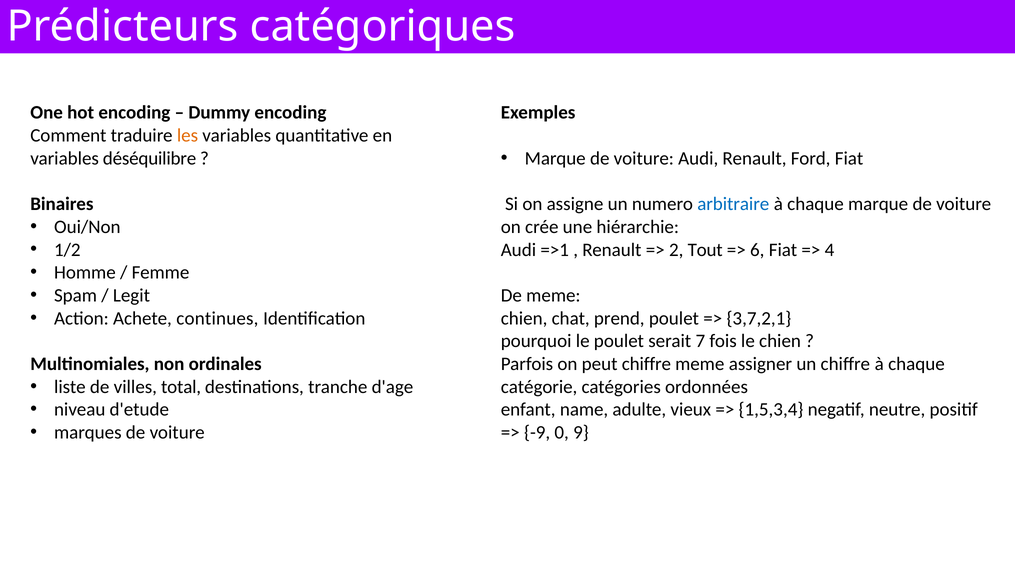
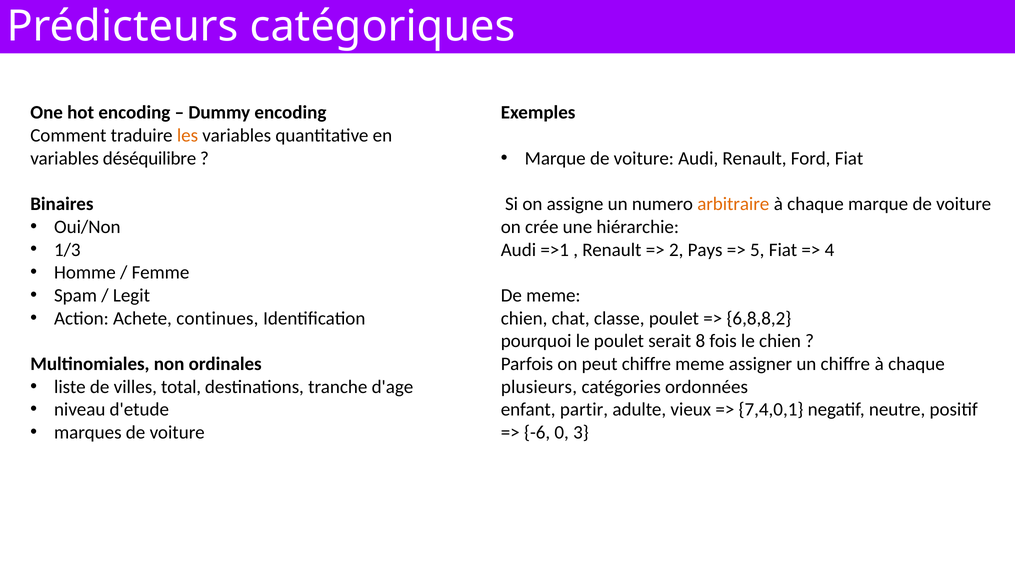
arbitraire colour: blue -> orange
1/2: 1/2 -> 1/3
Tout: Tout -> Pays
6: 6 -> 5
prend: prend -> classe
3,7,2,1: 3,7,2,1 -> 6,8,8,2
7: 7 -> 8
catégorie: catégorie -> plusieurs
name: name -> partir
1,5,3,4: 1,5,3,4 -> 7,4,0,1
-9: -9 -> -6
9: 9 -> 3
